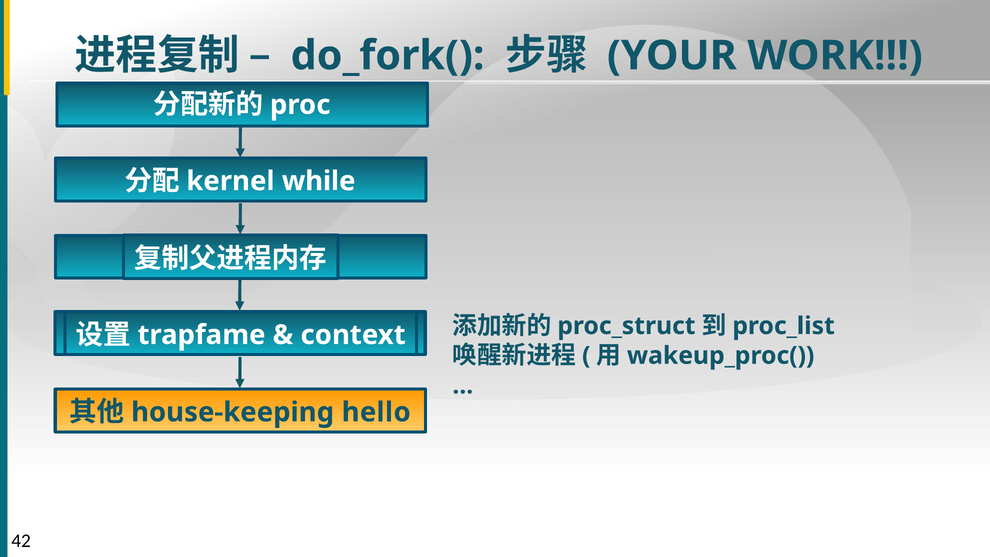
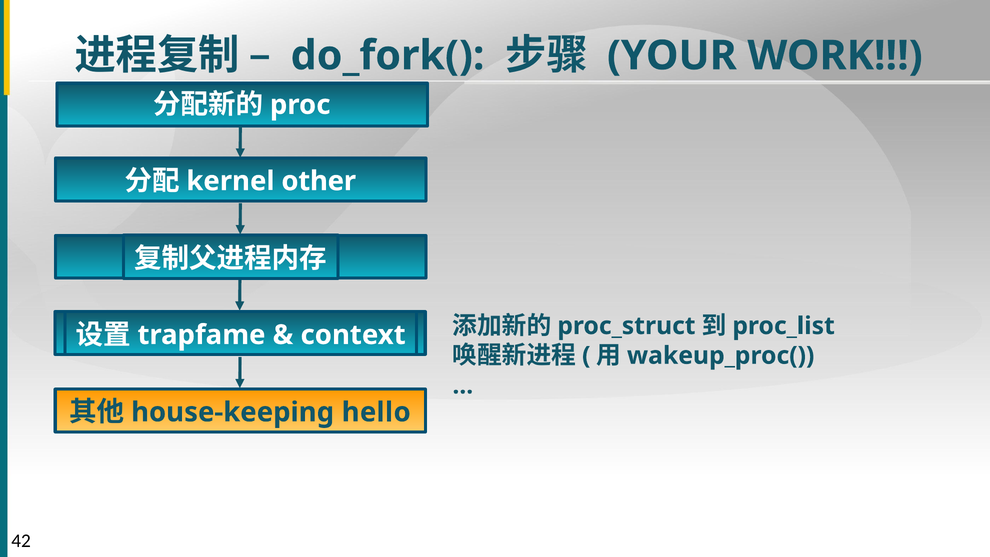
while: while -> other
